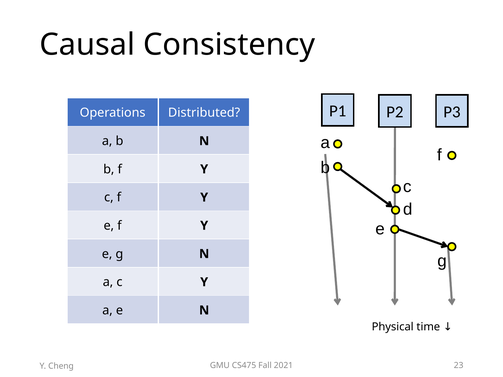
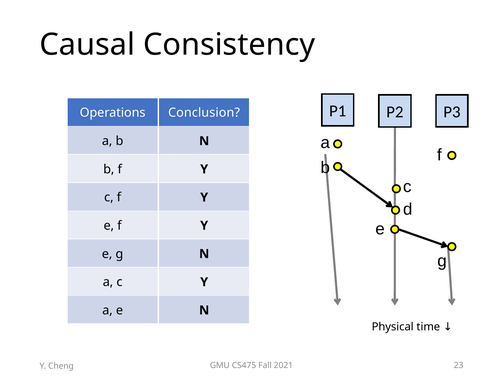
Distributed: Distributed -> Conclusion
